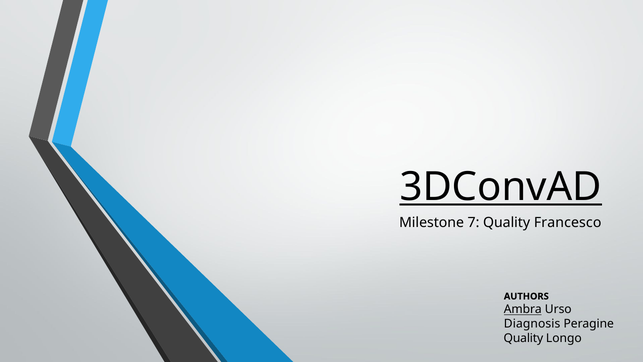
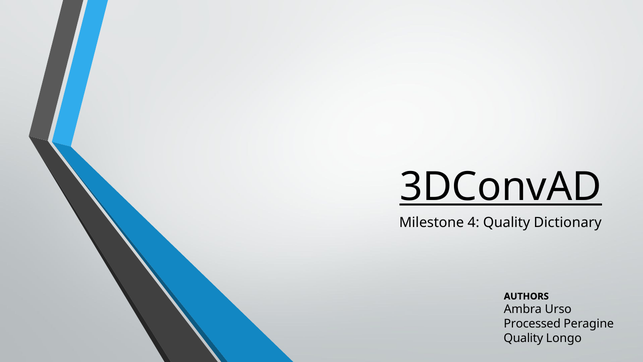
7: 7 -> 4
Francesco: Francesco -> Dictionary
Ambra underline: present -> none
Diagnosis: Diagnosis -> Processed
